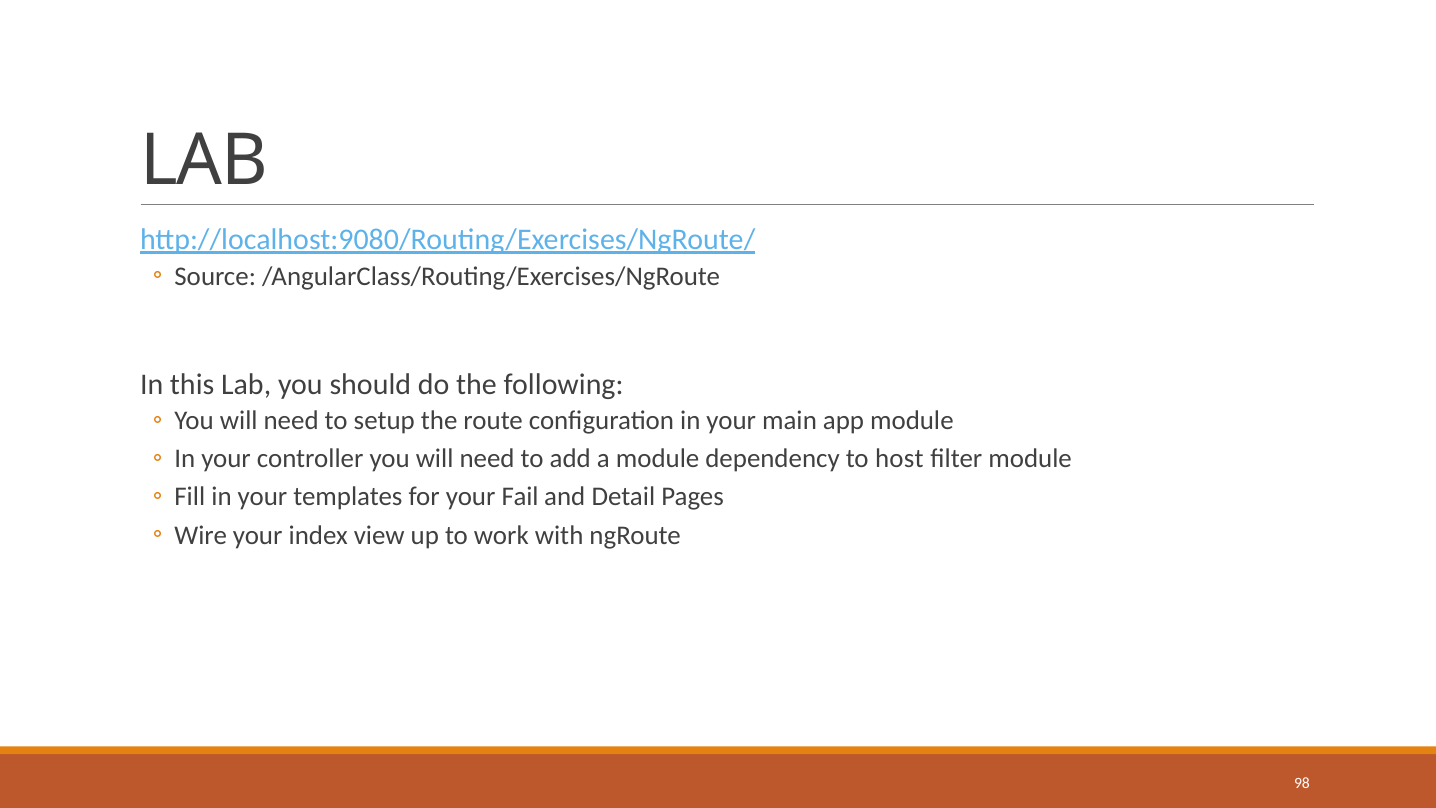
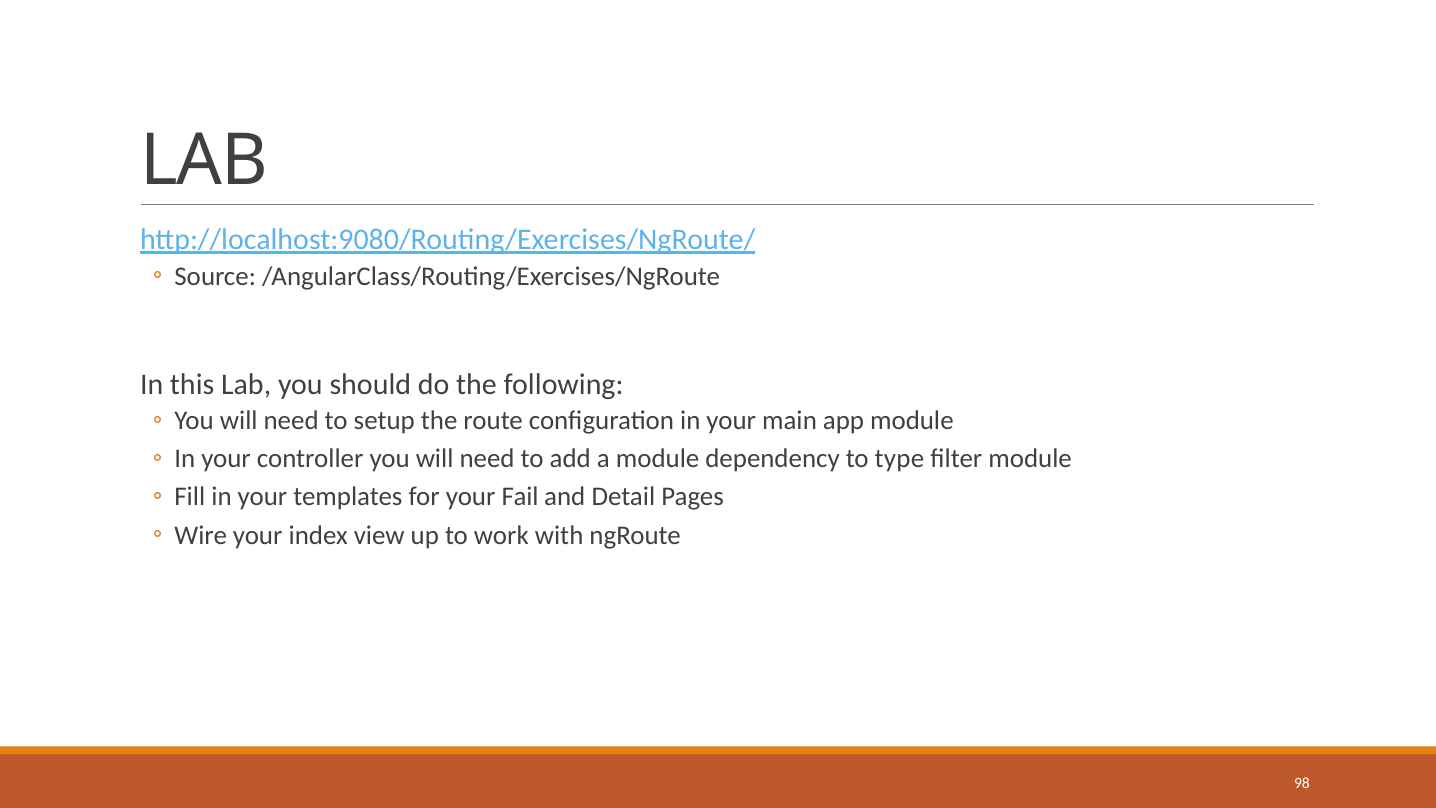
host: host -> type
